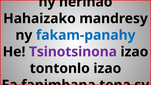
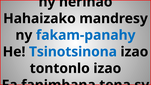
Tsinotsinona colour: purple -> blue
